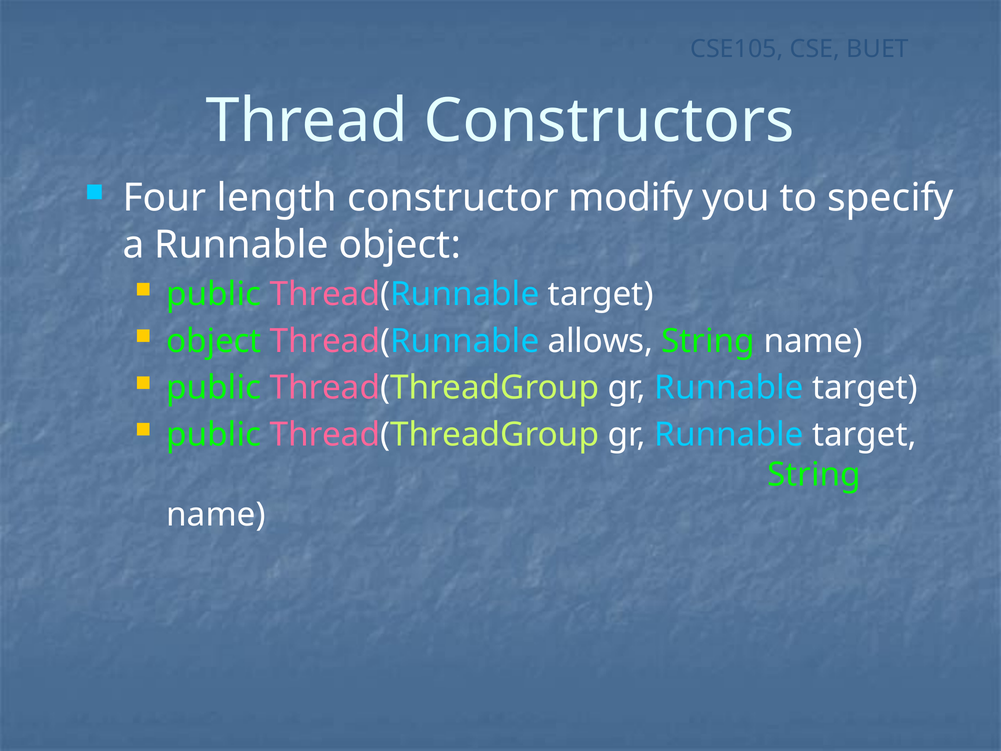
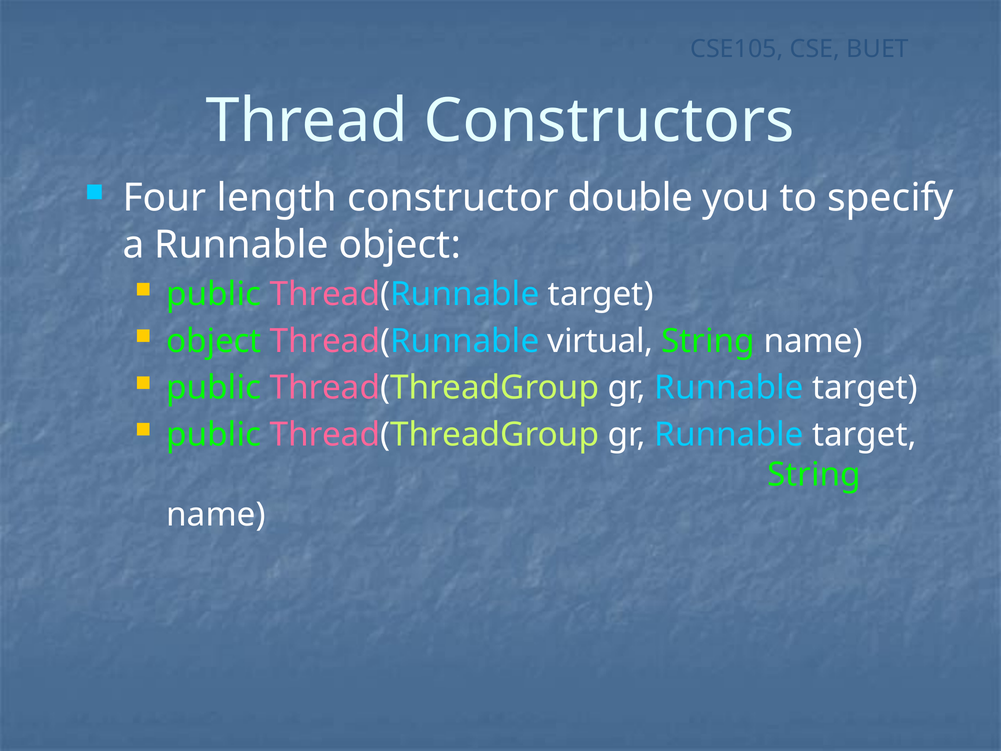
modify: modify -> double
allows: allows -> virtual
